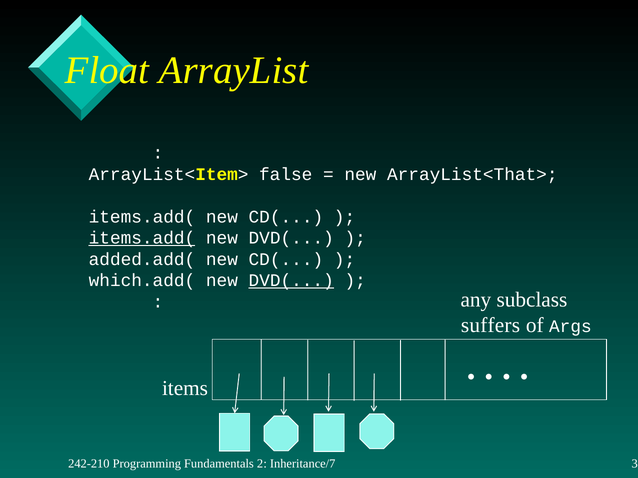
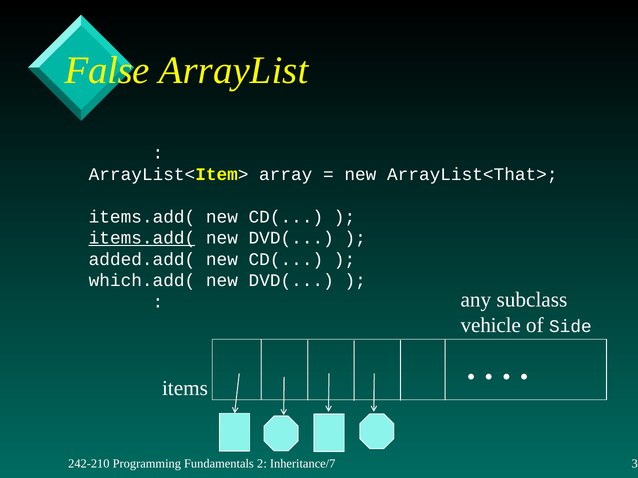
Float: Float -> False
false: false -> array
DVD( at (291, 281) underline: present -> none
suffers: suffers -> vehicle
Args: Args -> Side
